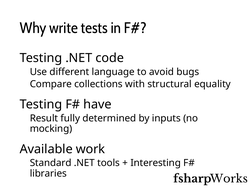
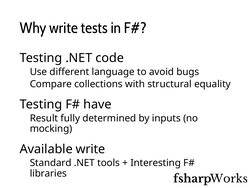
Available work: work -> write
